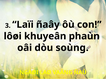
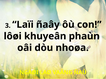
soùng: soùng -> nhoøa
